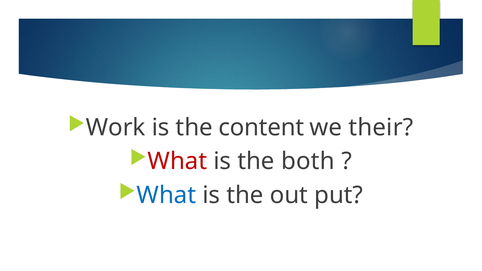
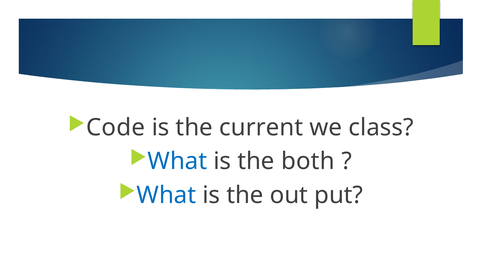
Work: Work -> Code
content: content -> current
their: their -> class
What at (177, 161) colour: red -> blue
